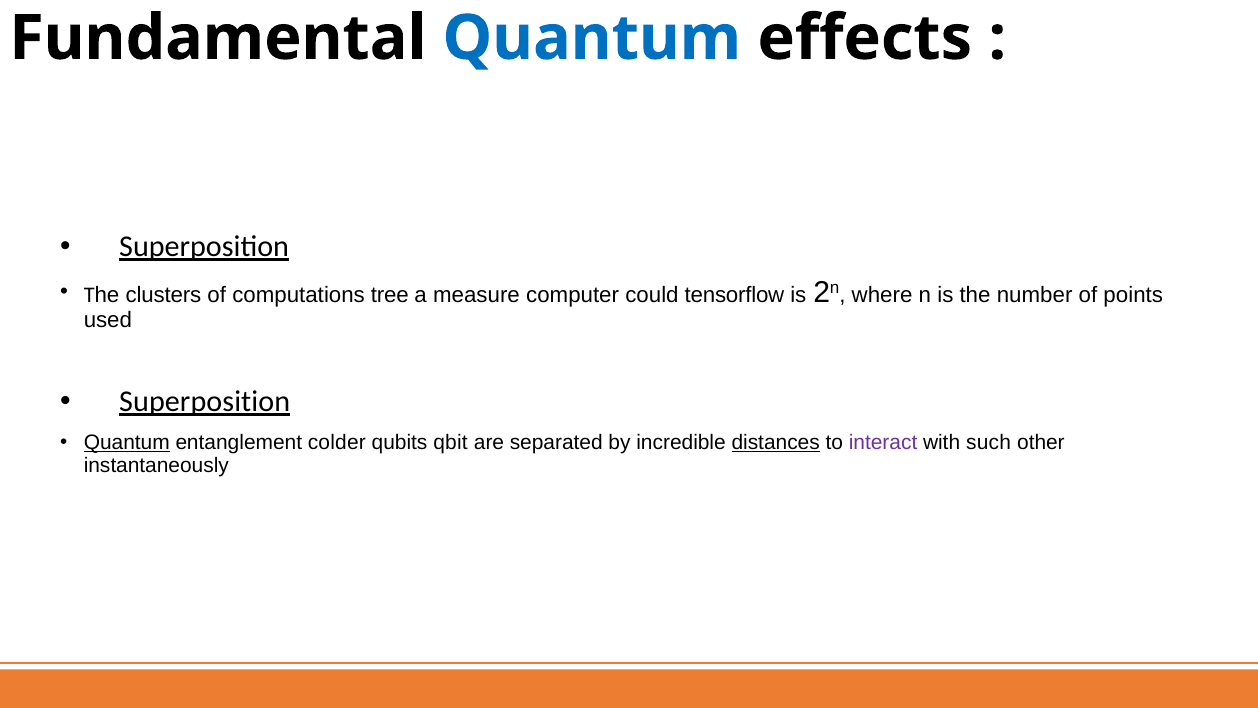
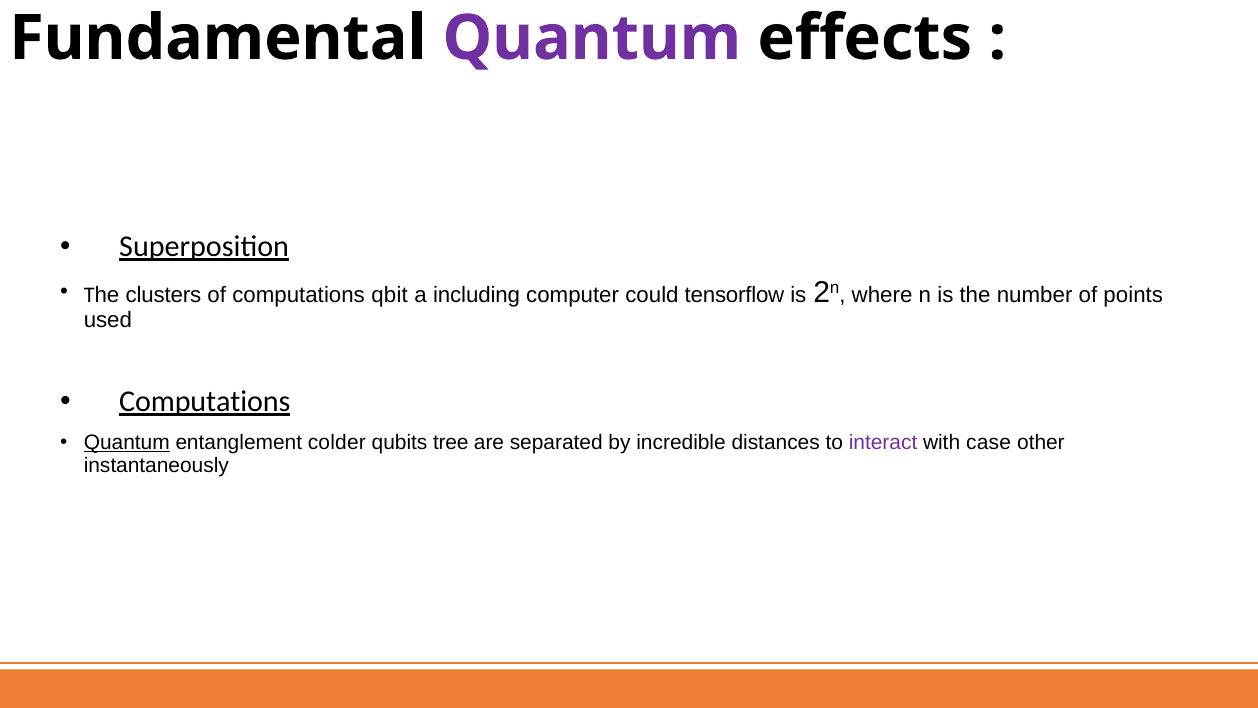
Quantum at (592, 38) colour: blue -> purple
tree: tree -> qbit
measure: measure -> including
Superposition at (205, 402): Superposition -> Computations
qbit: qbit -> tree
distances underline: present -> none
such: such -> case
